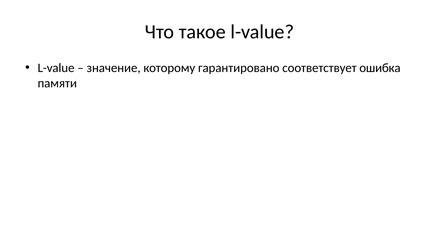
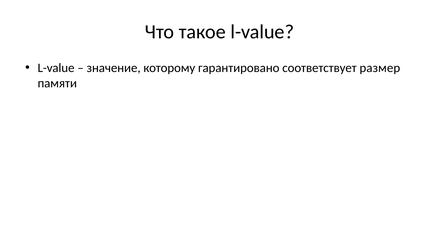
ошибка: ошибка -> размер
